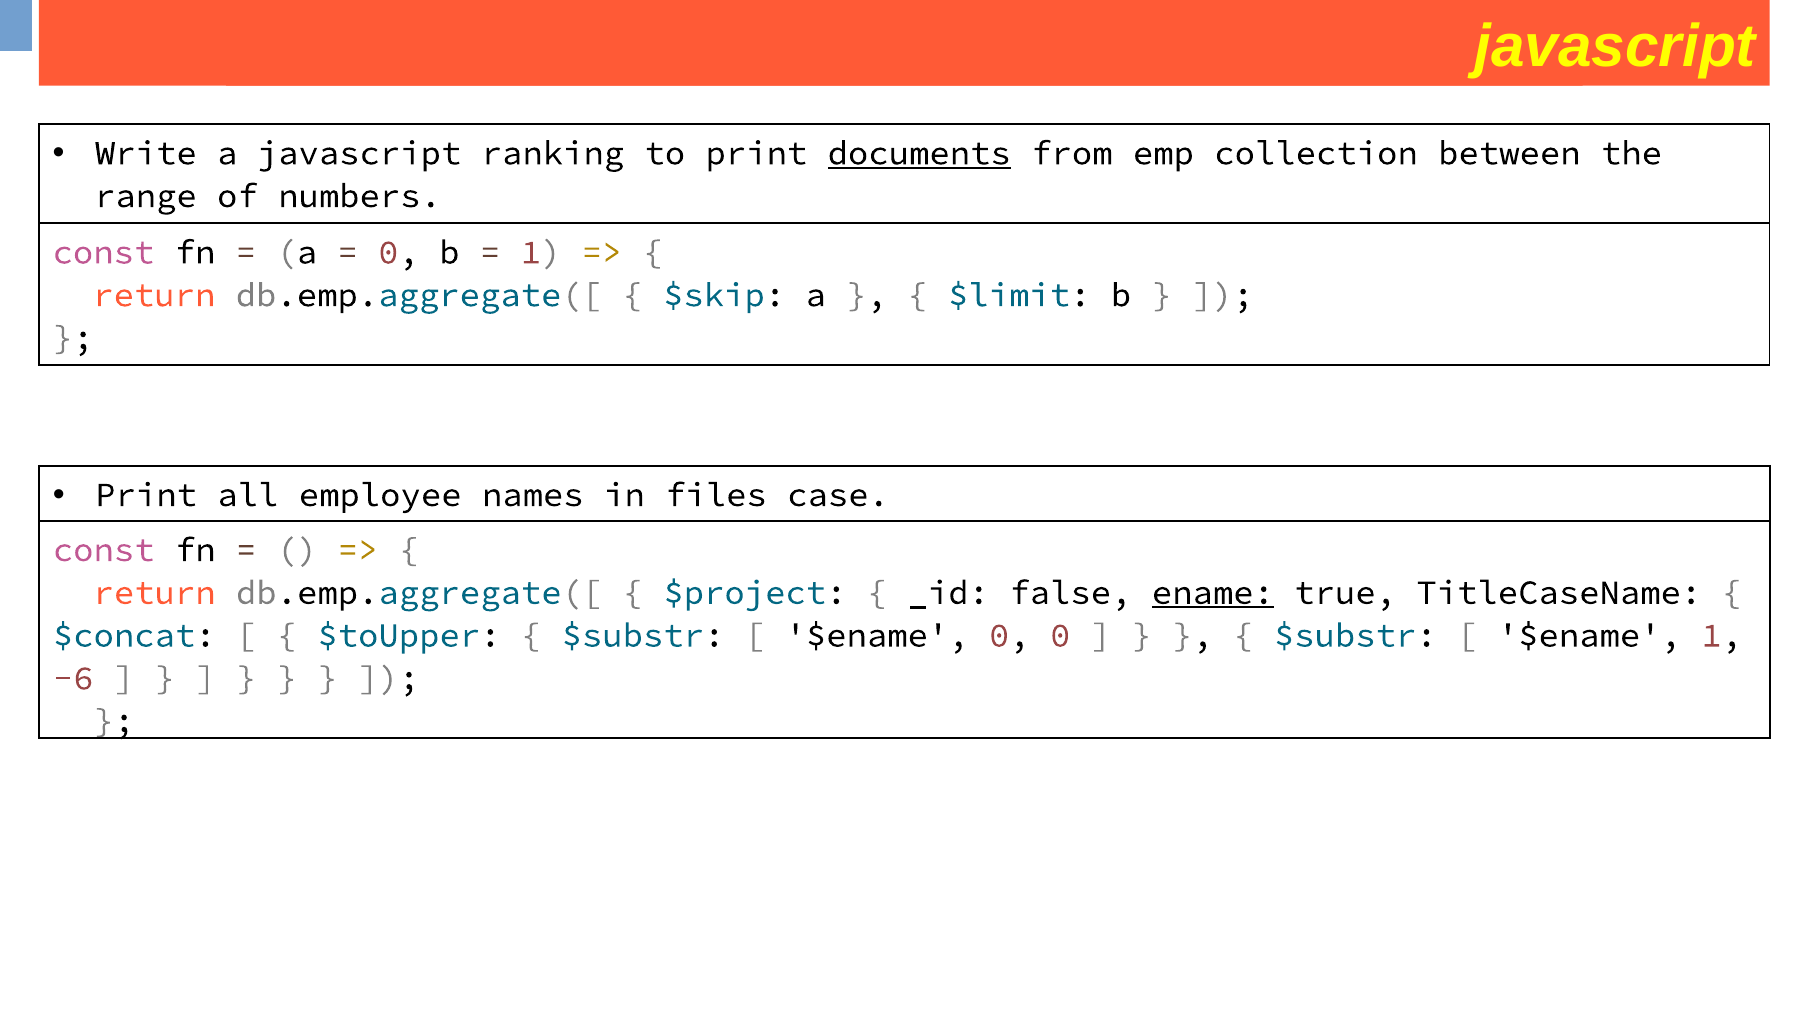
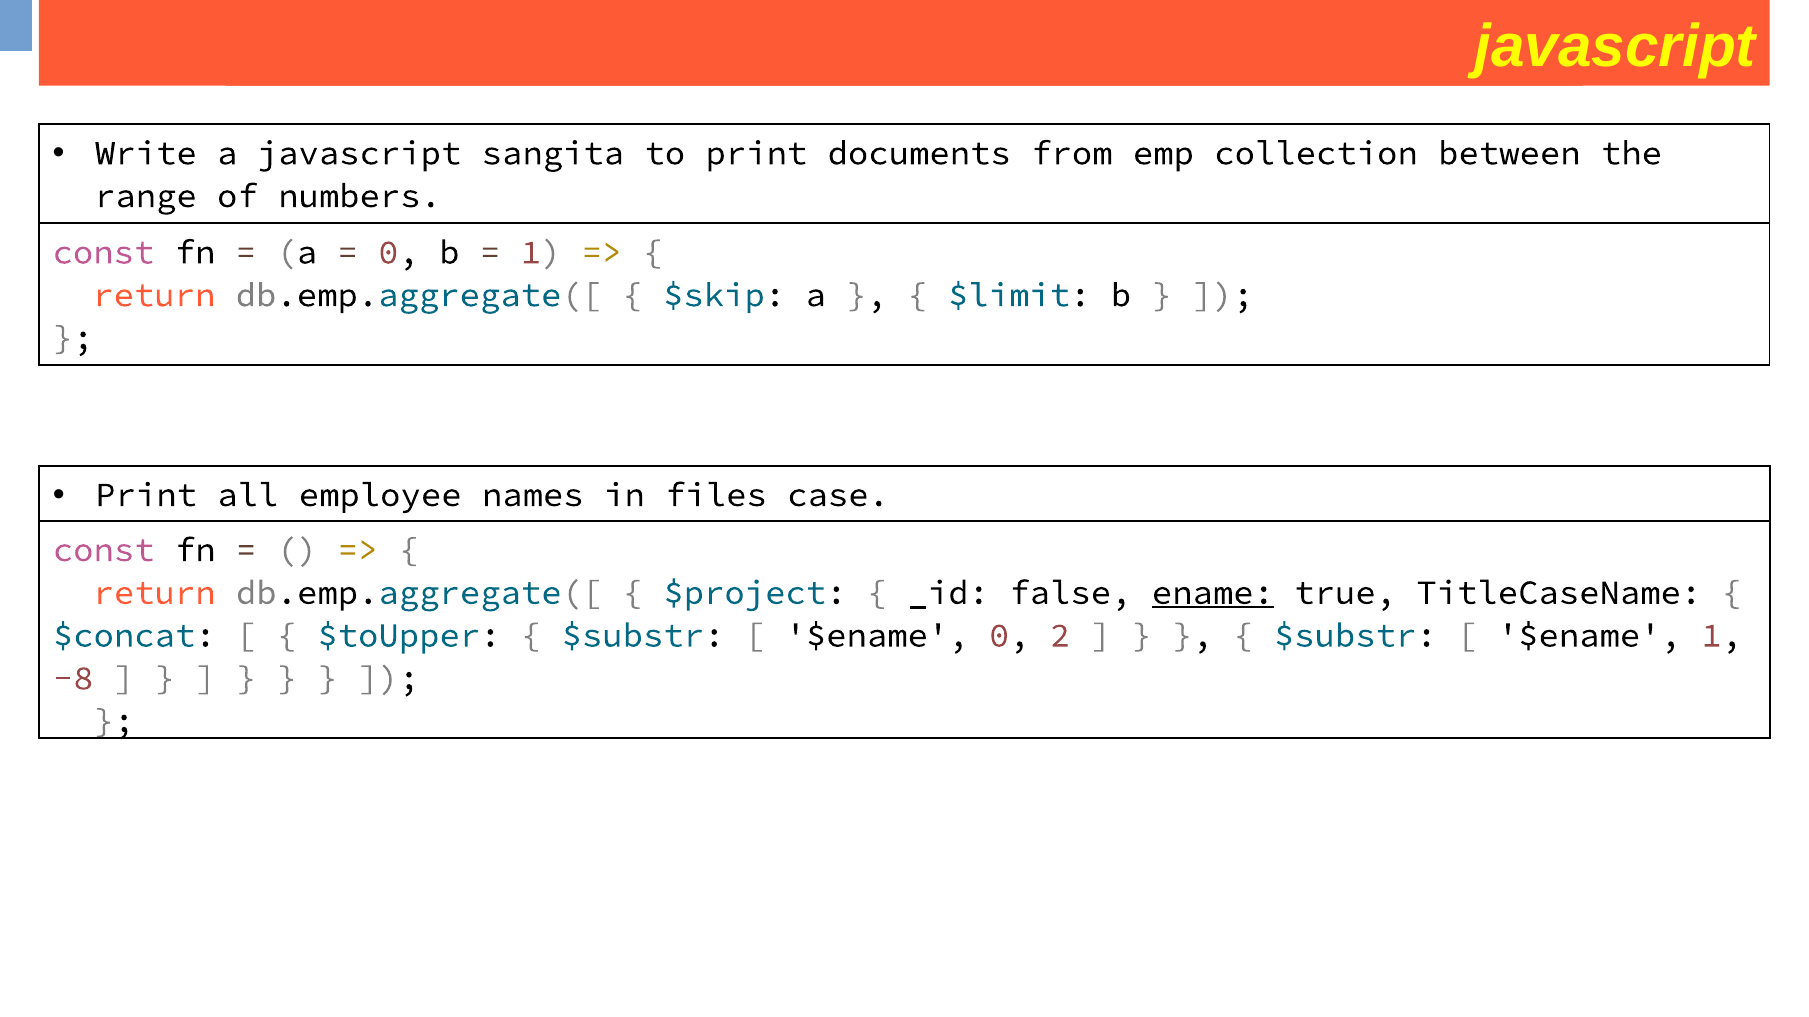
ranking: ranking -> sangita
documents underline: present -> none
0 0: 0 -> 2
-6: -6 -> -8
